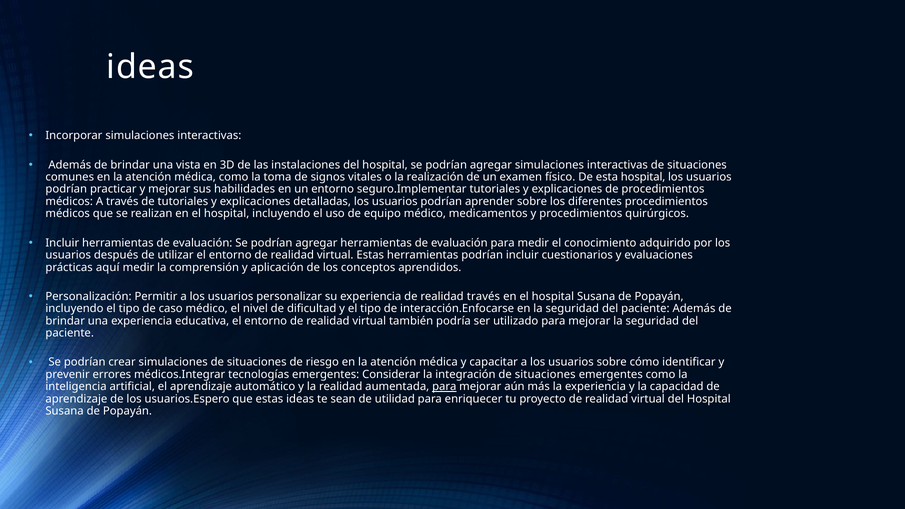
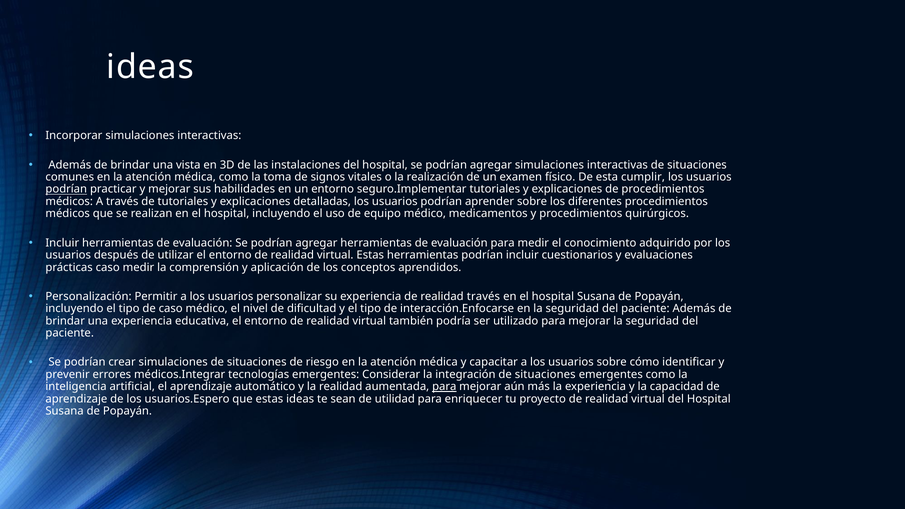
esta hospital: hospital -> cumplir
podrían at (66, 189) underline: none -> present
prácticas aquí: aquí -> caso
